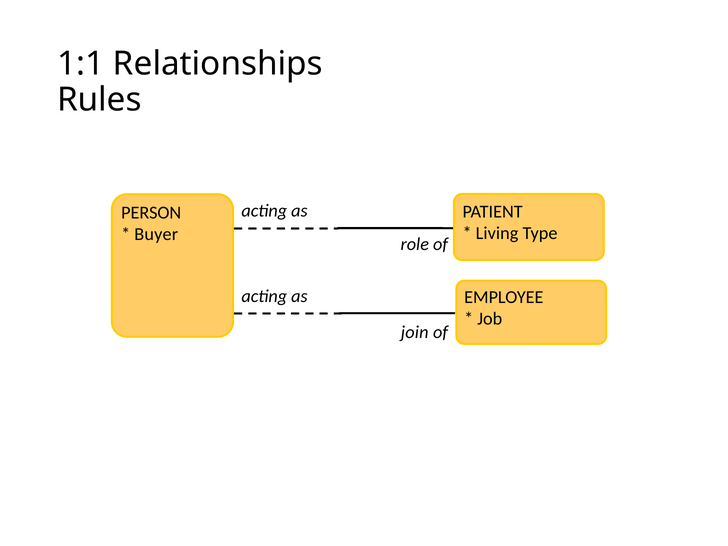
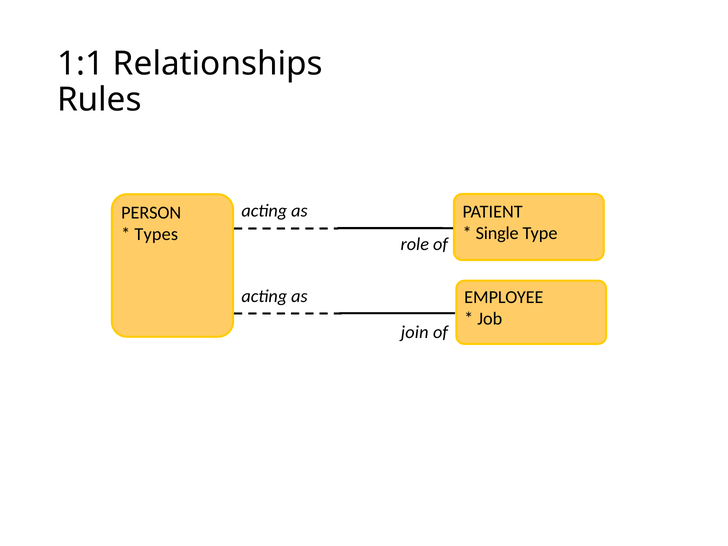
Living: Living -> Single
Buyer: Buyer -> Types
